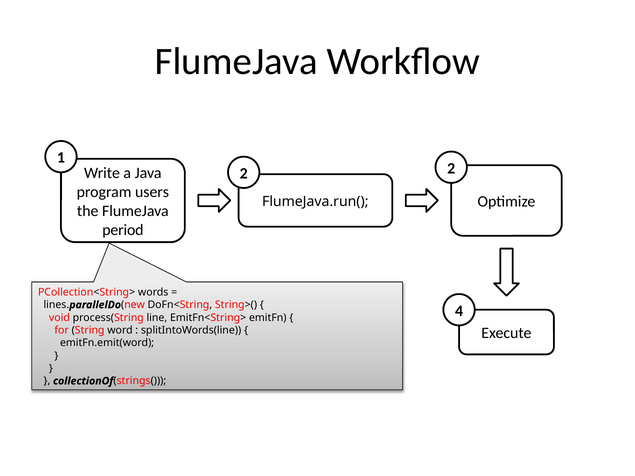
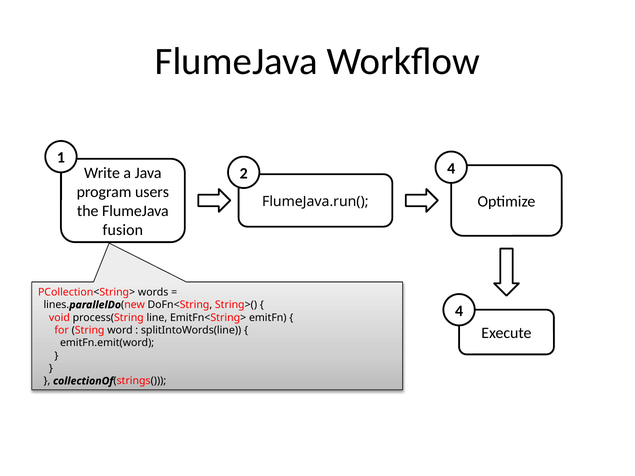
2 2: 2 -> 4
period: period -> fusion
